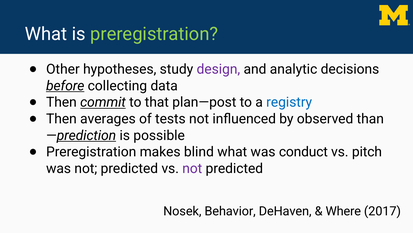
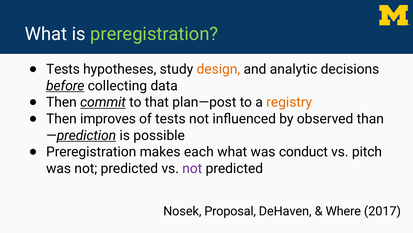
Other at (63, 69): Other -> Tests
design colour: purple -> orange
registry colour: blue -> orange
averages: averages -> improves
blind: blind -> each
Behavior: Behavior -> Proposal
